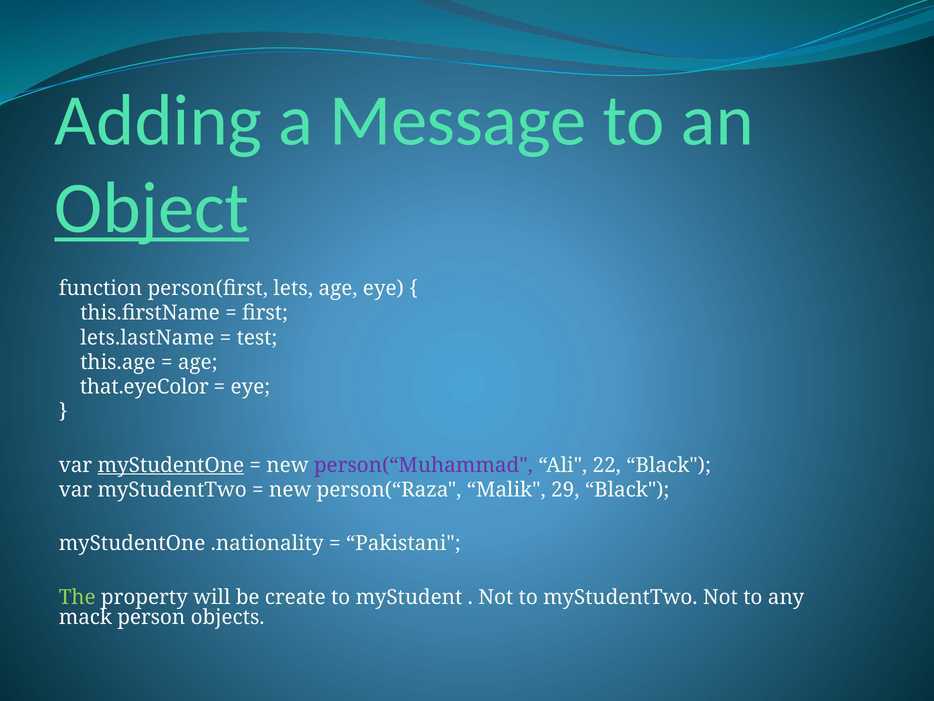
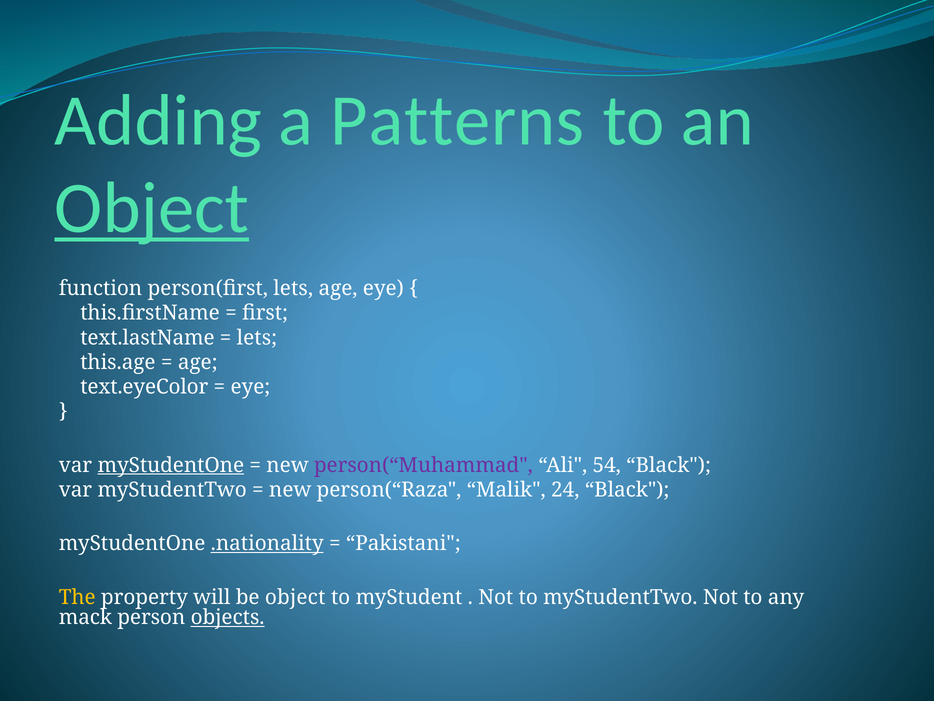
Message: Message -> Patterns
lets.lastName: lets.lastName -> text.lastName
test at (257, 337): test -> lets
that.eyeColor: that.eyeColor -> text.eyeColor
22: 22 -> 54
29: 29 -> 24
.nationality underline: none -> present
The colour: light green -> yellow
be create: create -> object
objects underline: none -> present
